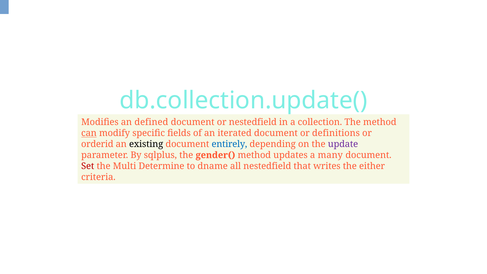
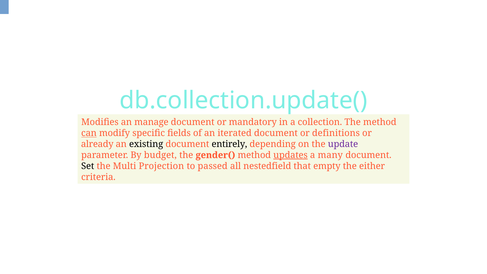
defined: defined -> manage
or nestedfield: nestedfield -> mandatory
orderid: orderid -> already
entirely colour: blue -> black
sqlplus: sqlplus -> budget
updates underline: none -> present
Set colour: red -> black
Determine: Determine -> Projection
dname: dname -> passed
writes: writes -> empty
